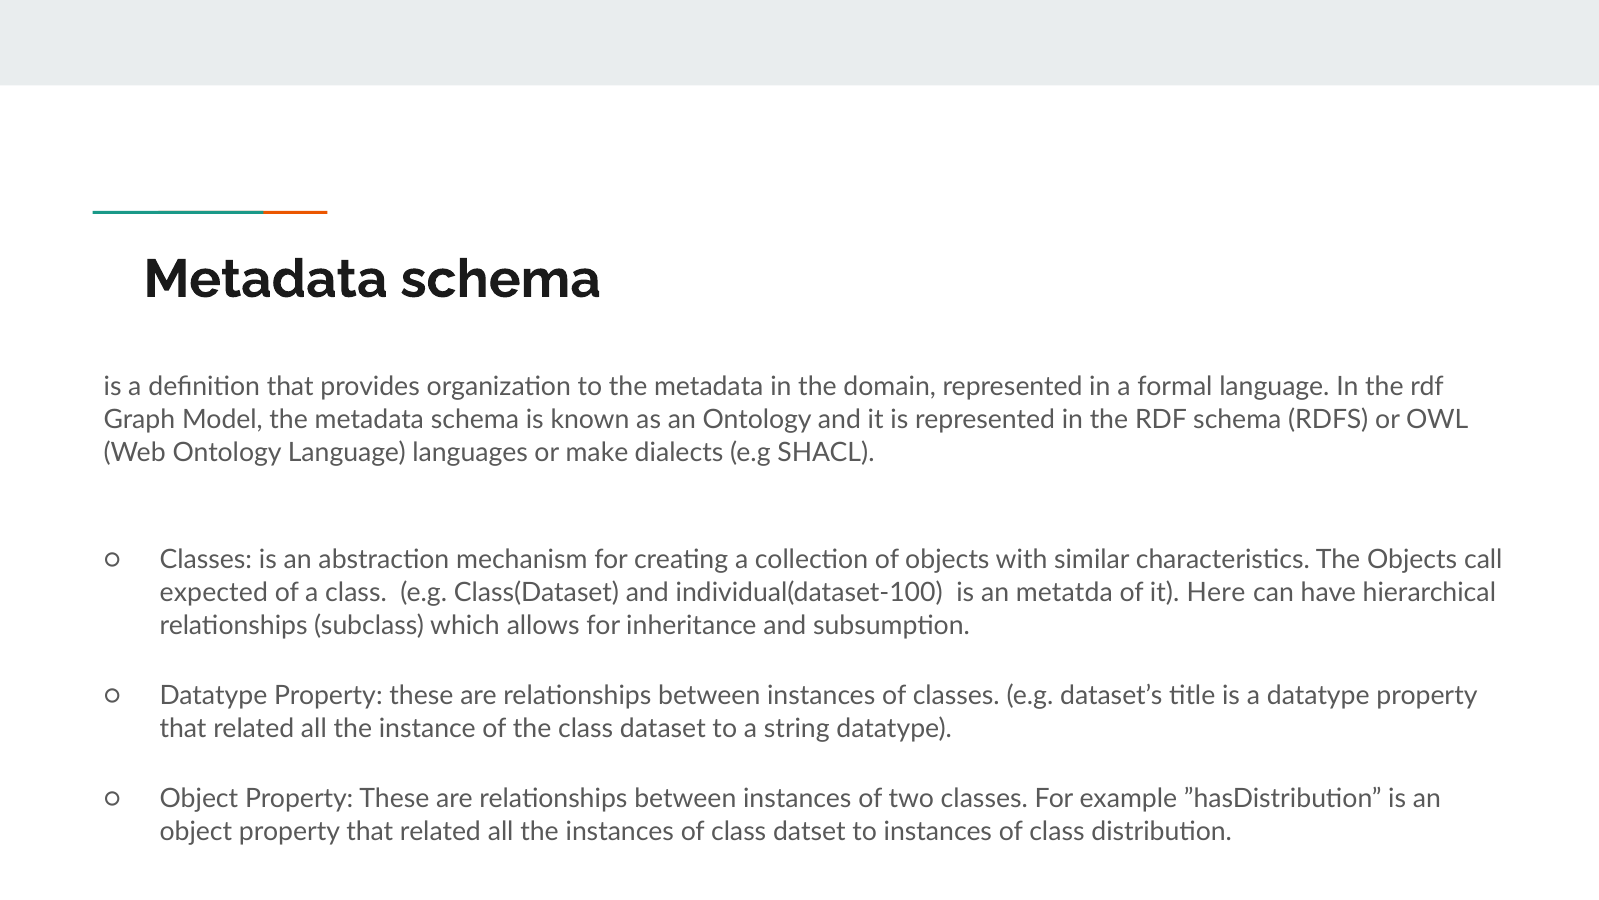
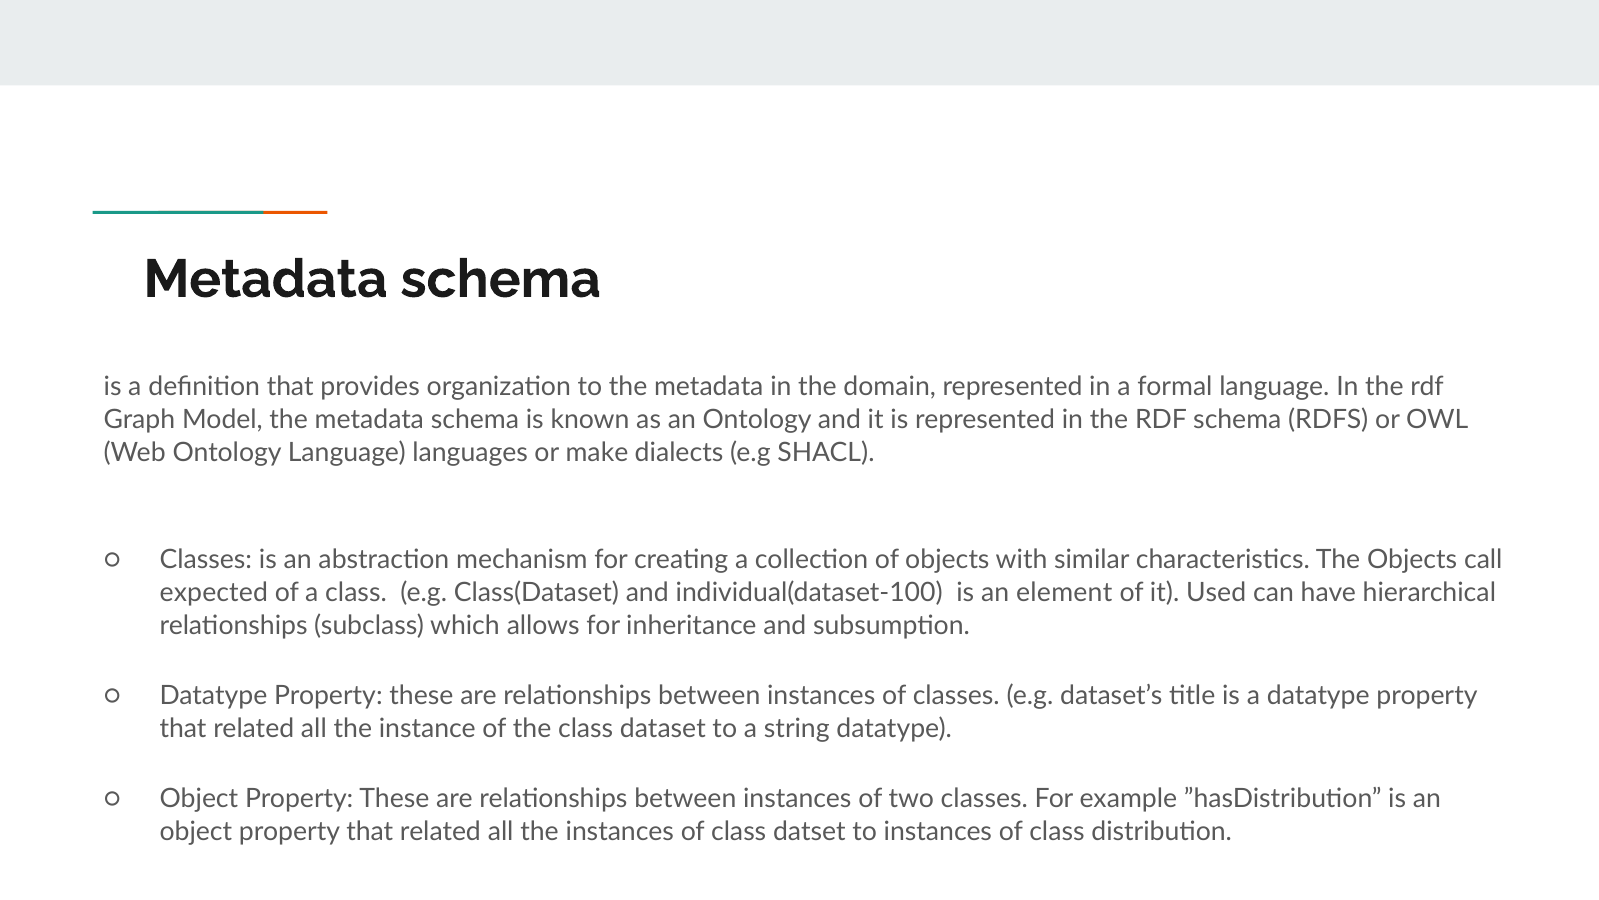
metatda: metatda -> element
Here: Here -> Used
